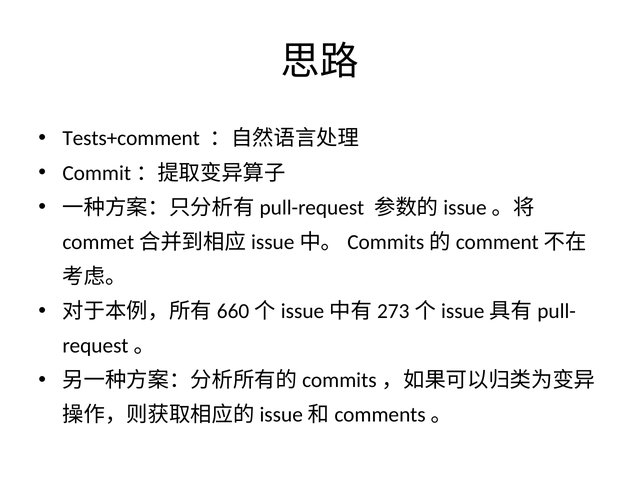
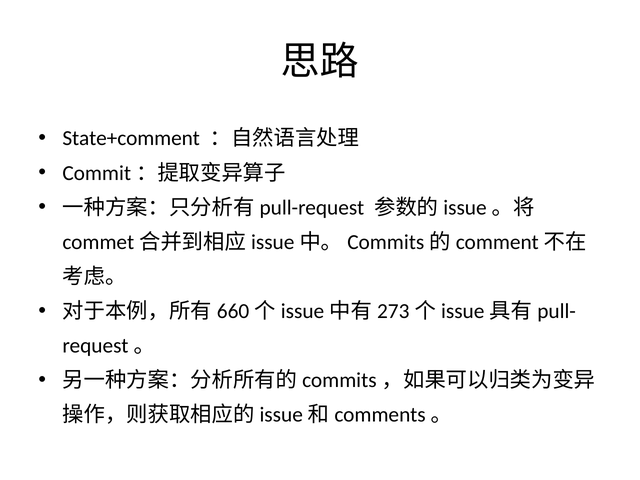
Tests+comment: Tests+comment -> State+comment
